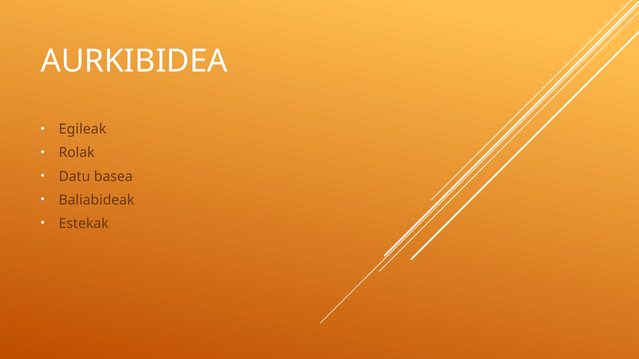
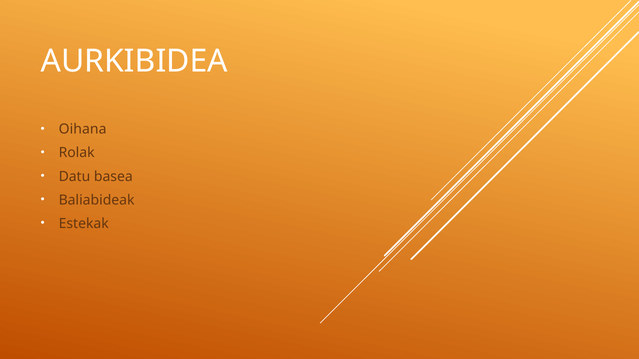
Egileak: Egileak -> Oihana
